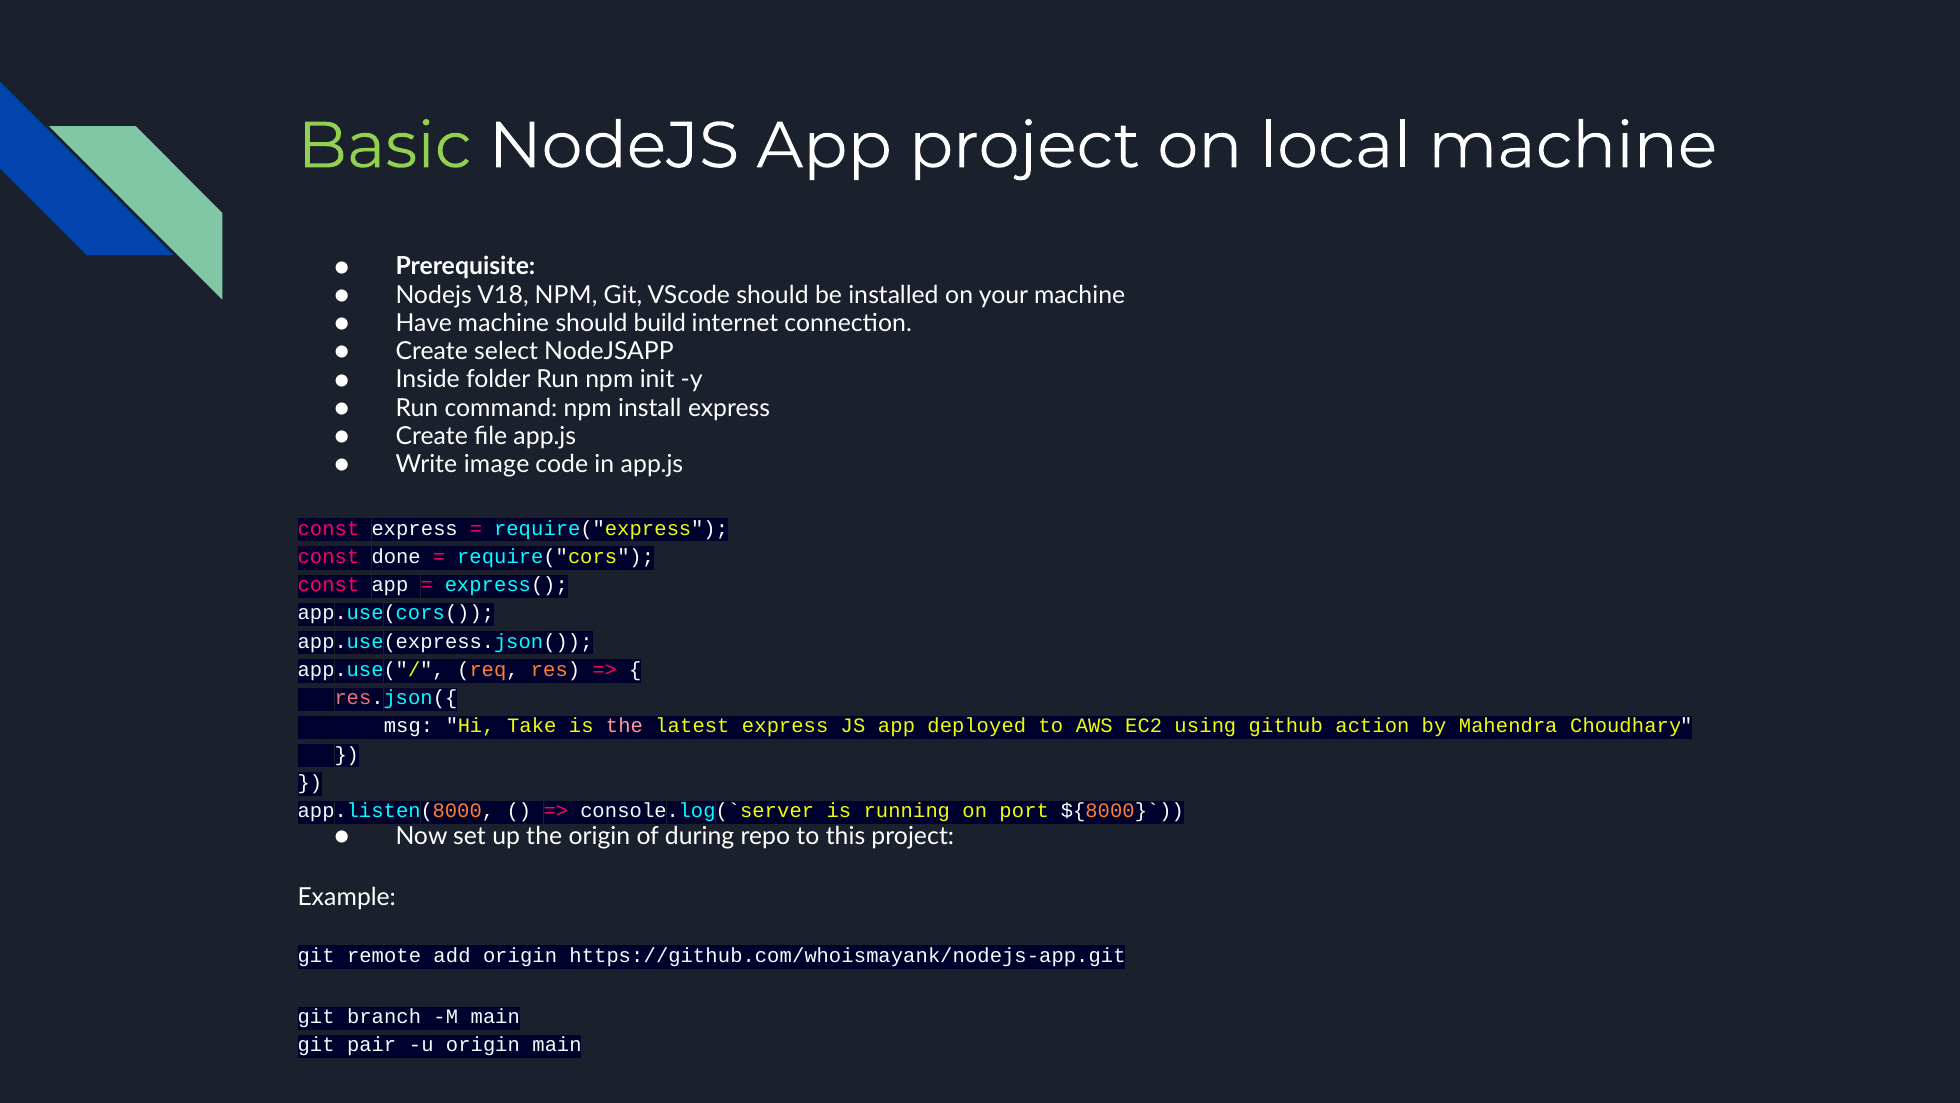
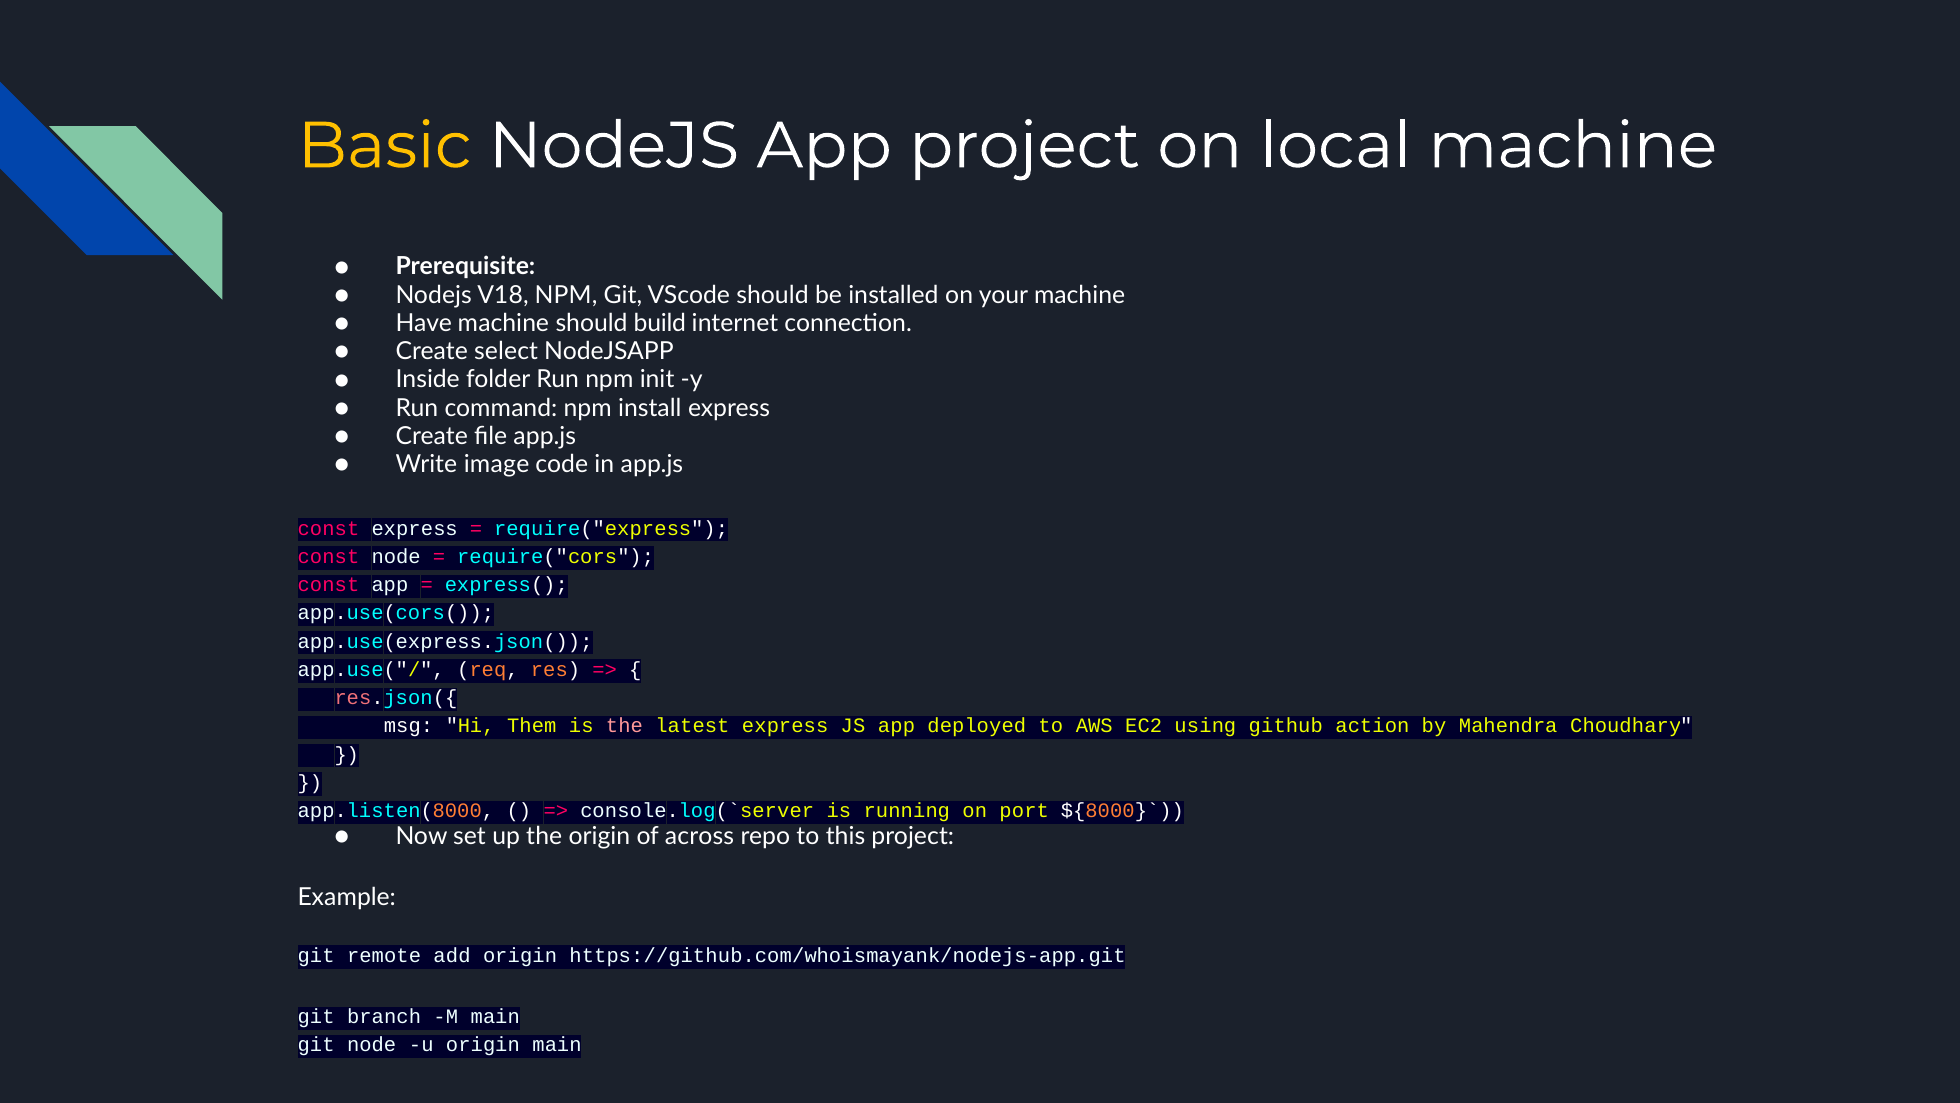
Basic colour: light green -> yellow
const done: done -> node
Take: Take -> Them
during: during -> across
git pair: pair -> node
